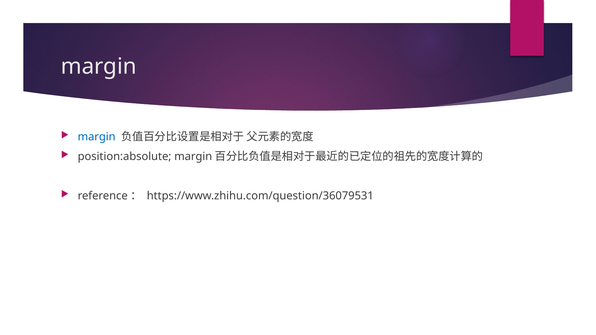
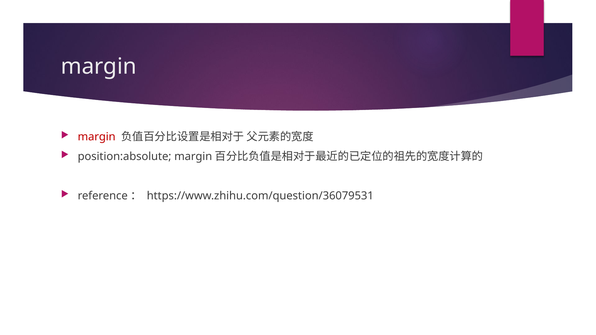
margin at (97, 137) colour: blue -> red
